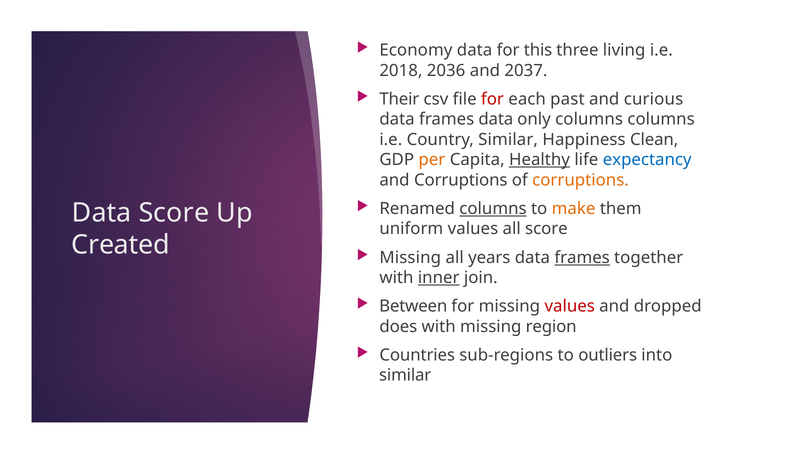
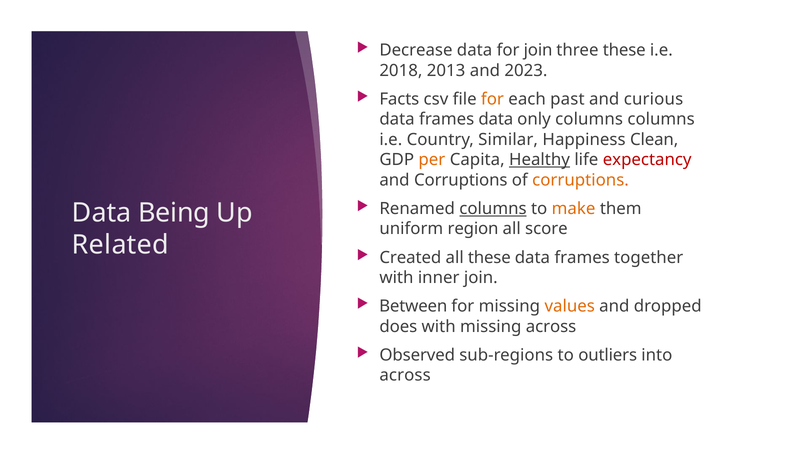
Economy: Economy -> Decrease
for this: this -> join
three living: living -> these
2036: 2036 -> 2013
2037: 2037 -> 2023
Their: Their -> Facts
for at (492, 99) colour: red -> orange
expectancy colour: blue -> red
Data Score: Score -> Being
uniform values: values -> region
Created: Created -> Related
Missing at (410, 258): Missing -> Created
all years: years -> these
frames at (582, 258) underline: present -> none
inner underline: present -> none
values at (570, 307) colour: red -> orange
missing region: region -> across
Countries: Countries -> Observed
similar at (405, 376): similar -> across
